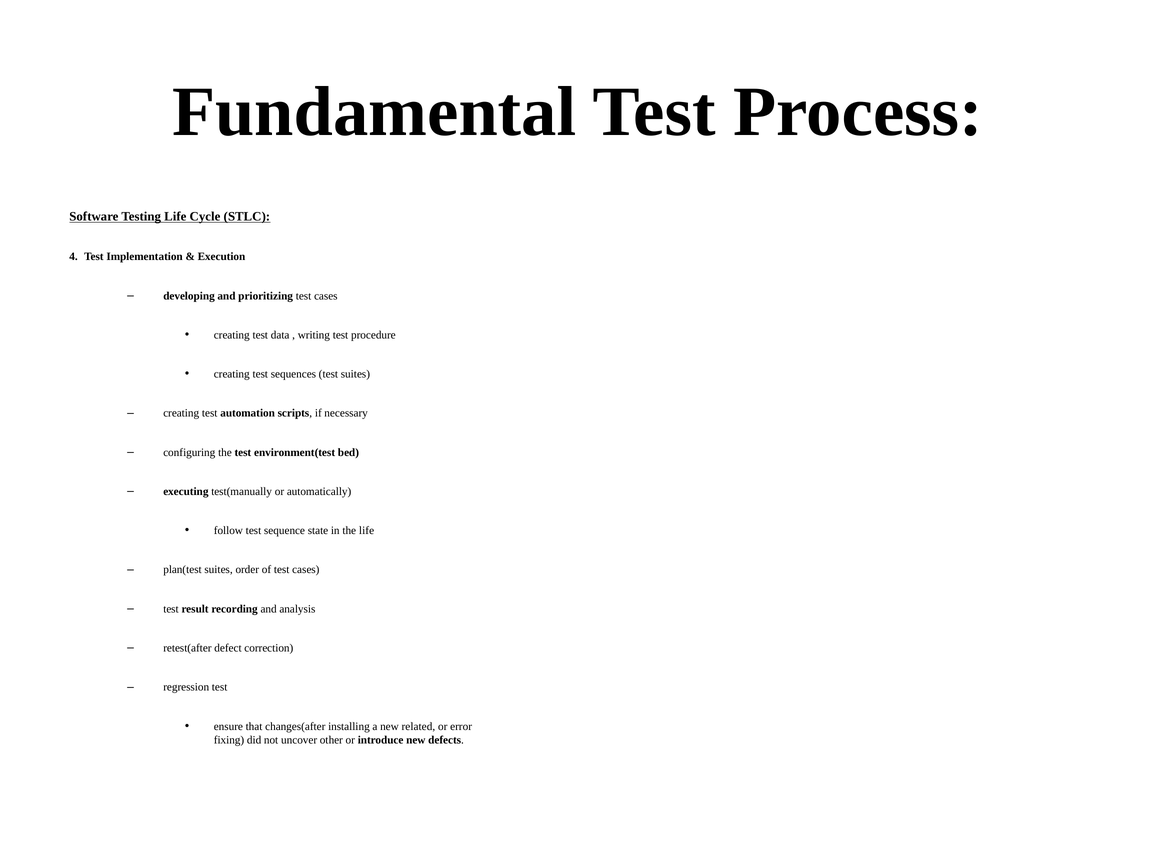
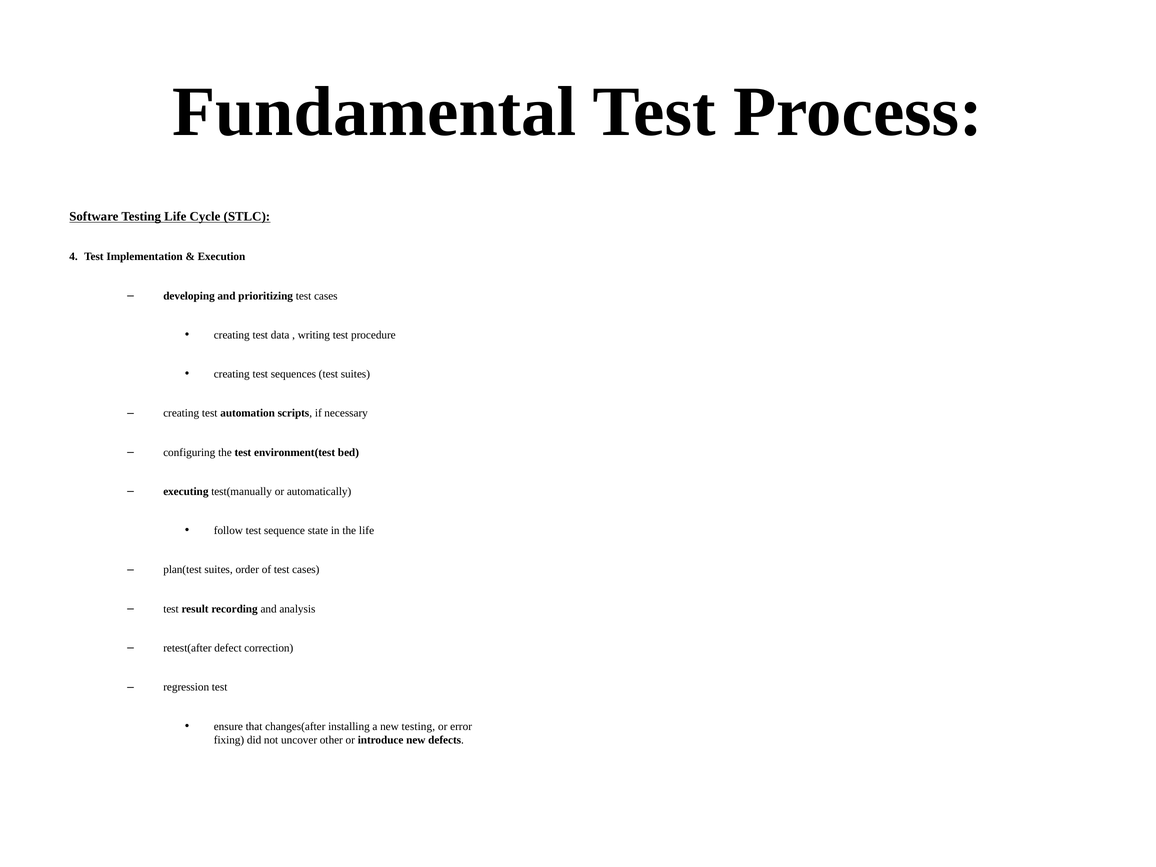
new related: related -> testing
